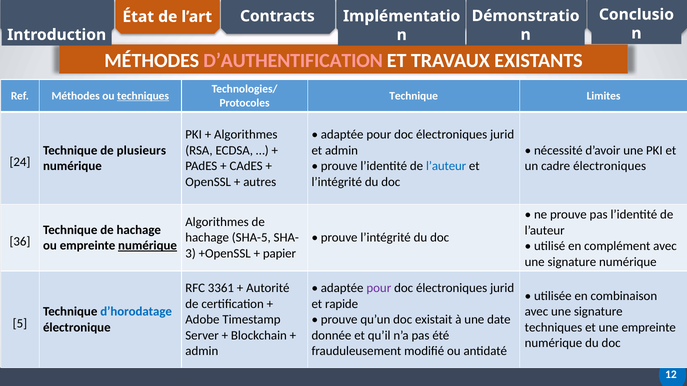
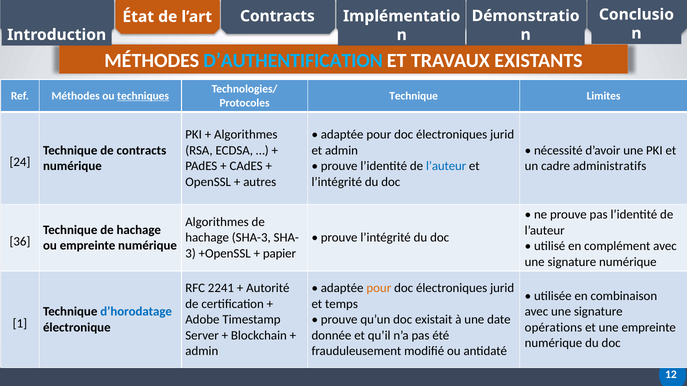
D’AUTHENTIFICATION colour: pink -> light blue
de plusieurs: plusieurs -> contracts
cadre électroniques: électroniques -> administratifs
SHA-5: SHA-5 -> SHA-3
numérique at (148, 246) underline: present -> none
3361: 3361 -> 2241
pour at (379, 289) colour: purple -> orange
rapide: rapide -> temps
5: 5 -> 1
techniques at (554, 328): techniques -> opérations
